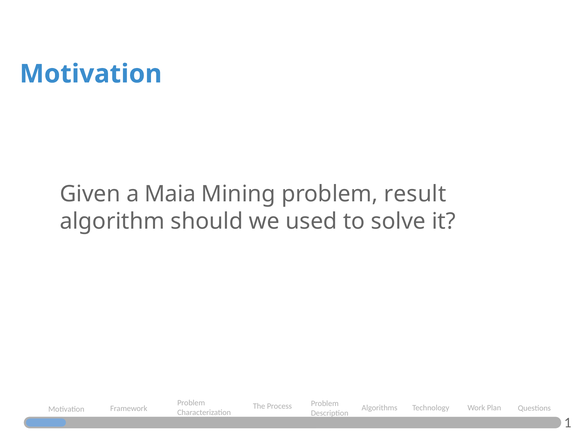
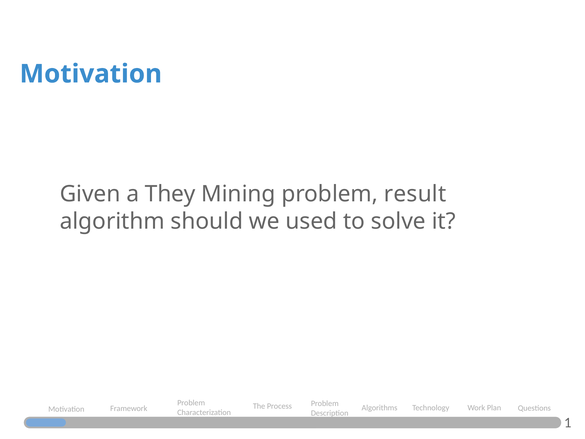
Maia: Maia -> They
